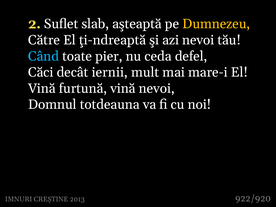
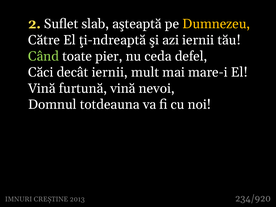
azi nevoi: nevoi -> iernii
Când colour: light blue -> light green
922/920: 922/920 -> 234/920
